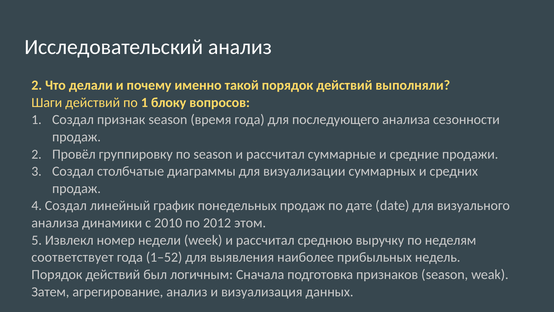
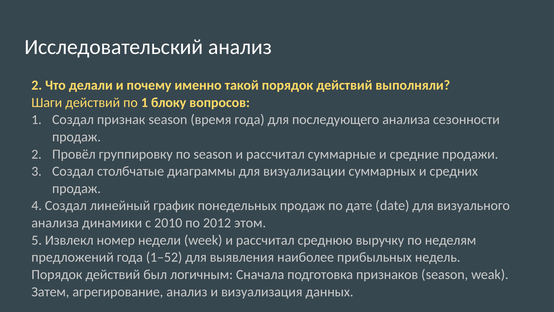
соответствует: соответствует -> предложений
